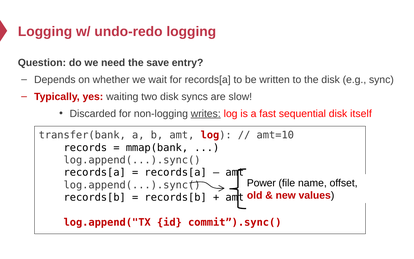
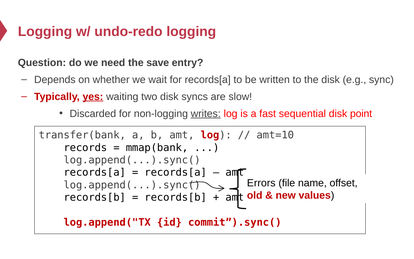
yes underline: none -> present
itself: itself -> point
Power: Power -> Errors
